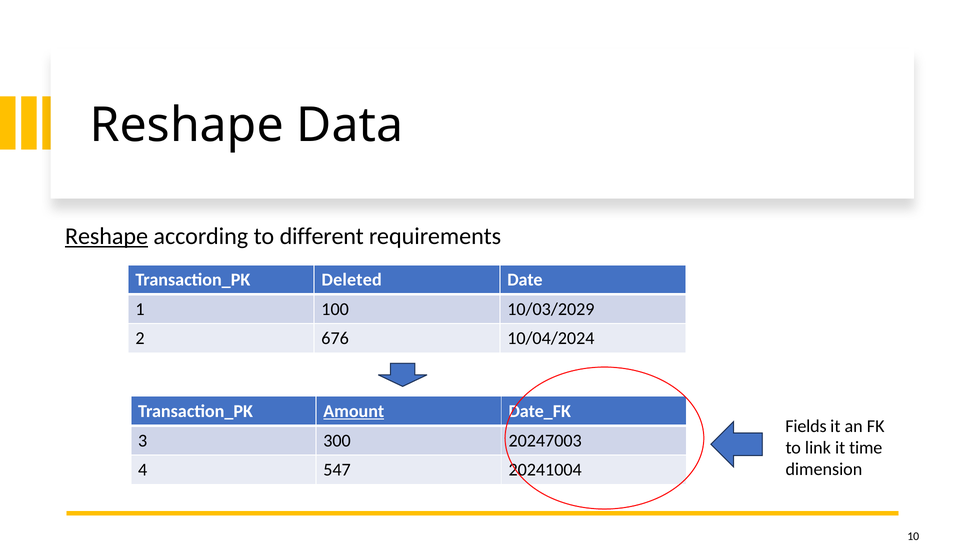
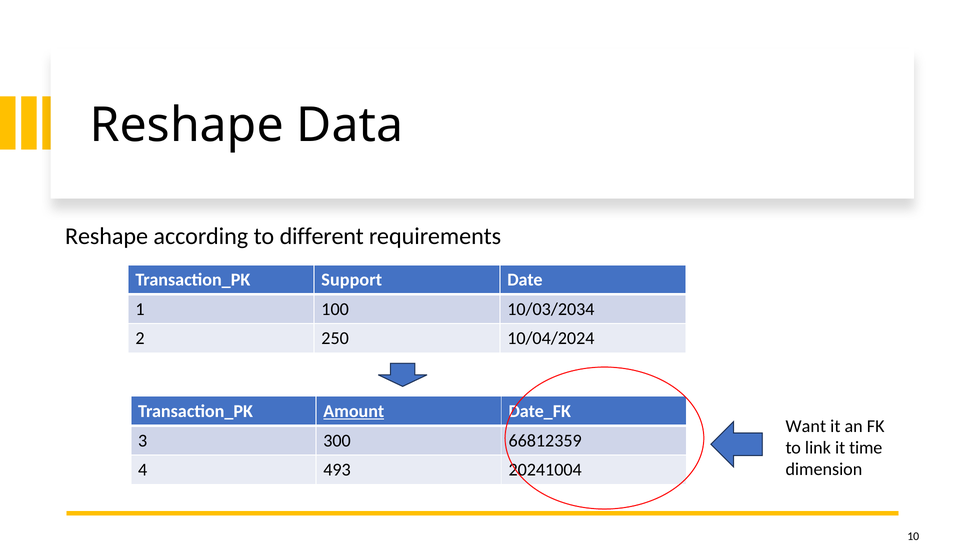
Reshape at (107, 236) underline: present -> none
Deleted: Deleted -> Support
10/03/2029: 10/03/2029 -> 10/03/2034
676: 676 -> 250
Fields: Fields -> Want
20247003: 20247003 -> 66812359
547: 547 -> 493
